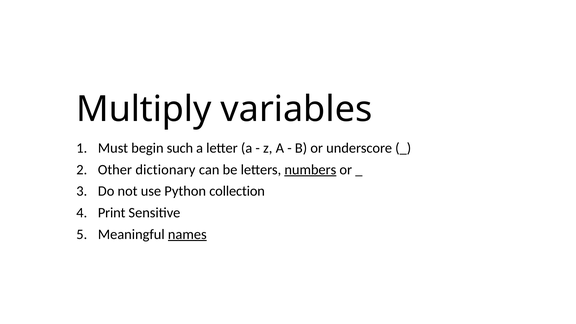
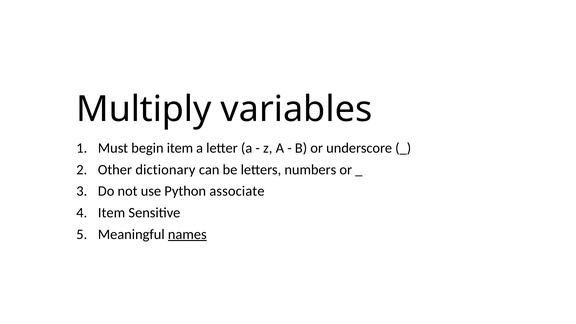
begin such: such -> item
numbers underline: present -> none
collection: collection -> associate
Print at (112, 213): Print -> Item
